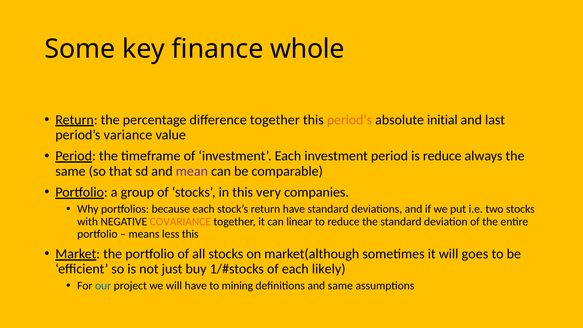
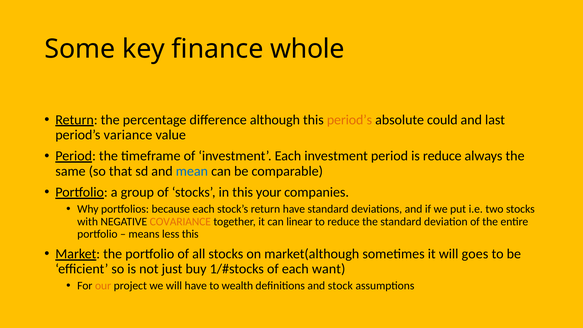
difference together: together -> although
initial: initial -> could
mean colour: purple -> blue
very: very -> your
likely: likely -> want
our colour: blue -> orange
mining: mining -> wealth
and same: same -> stock
